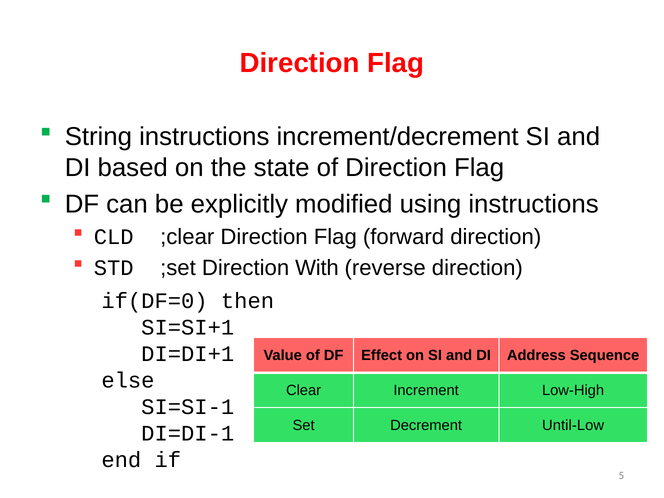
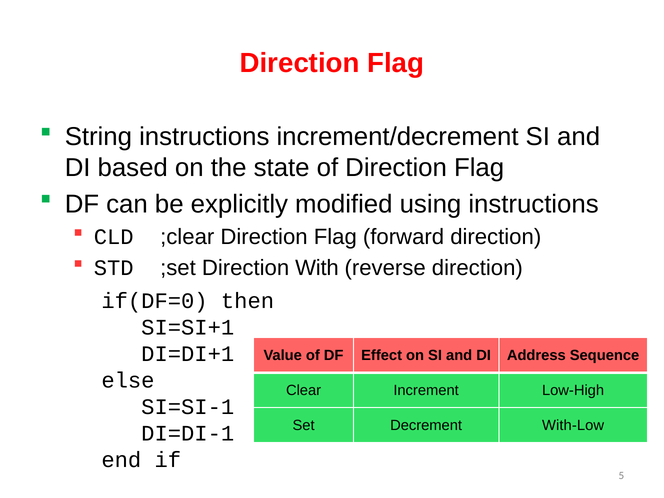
Until-Low: Until-Low -> With-Low
